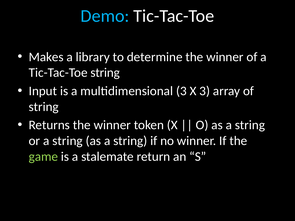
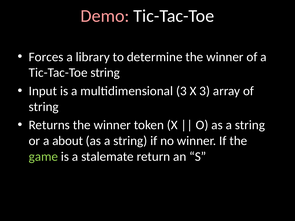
Demo colour: light blue -> pink
Makes: Makes -> Forces
or a string: string -> about
